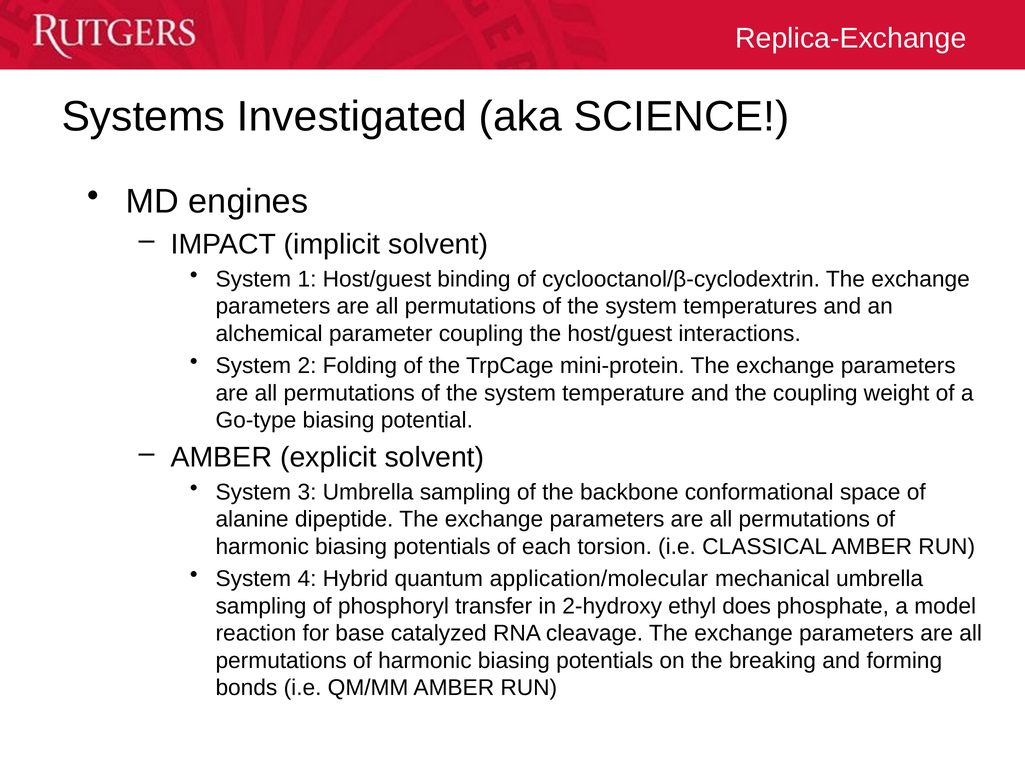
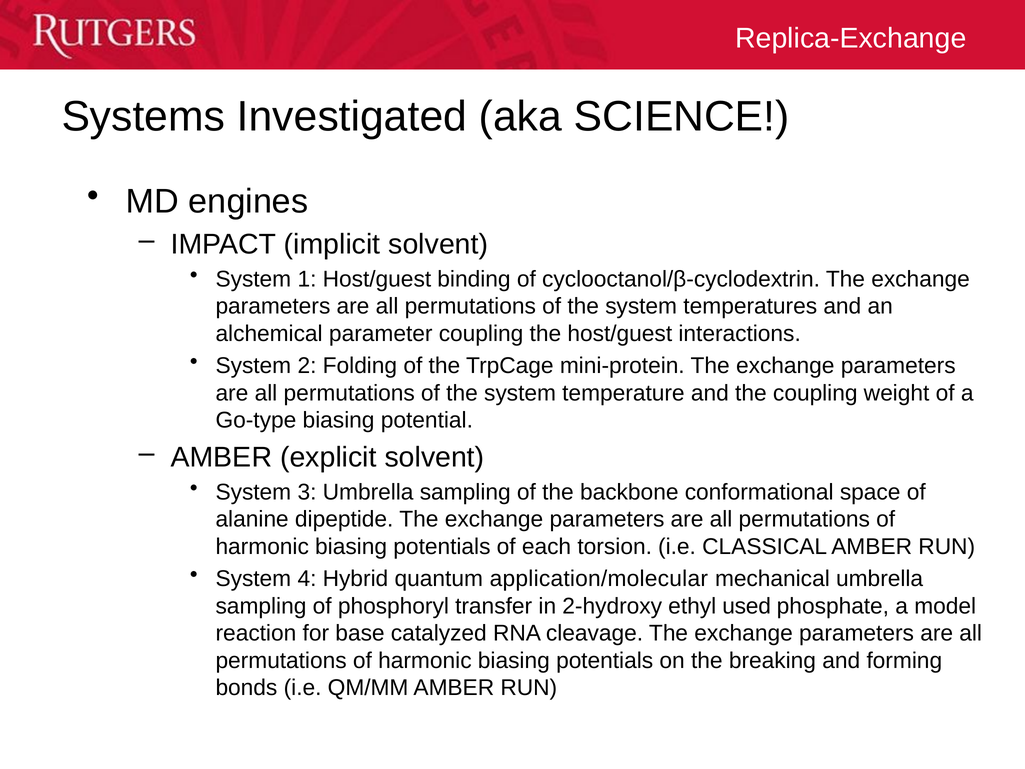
does: does -> used
